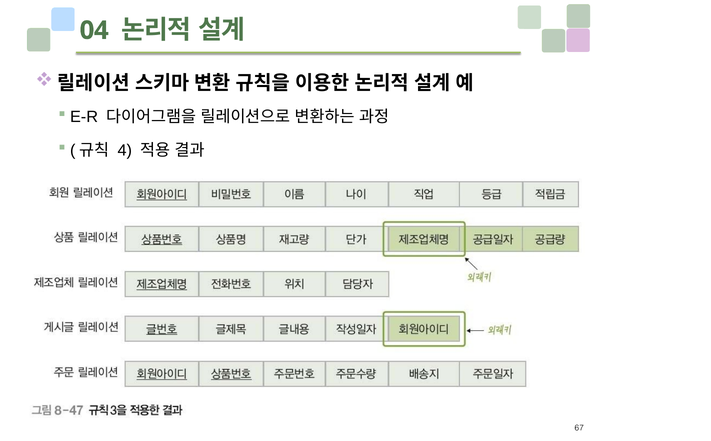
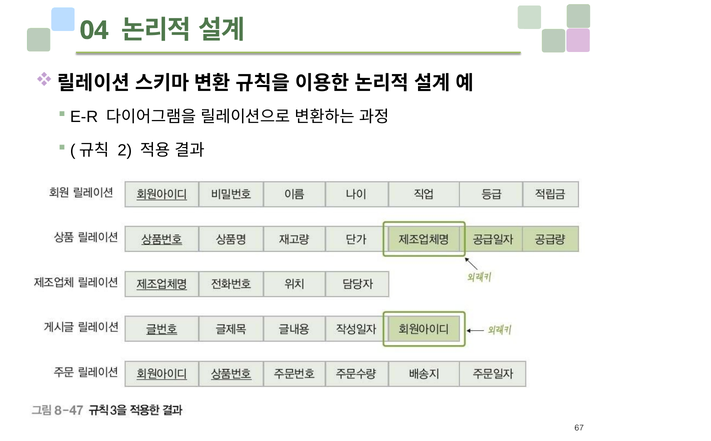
4: 4 -> 2
